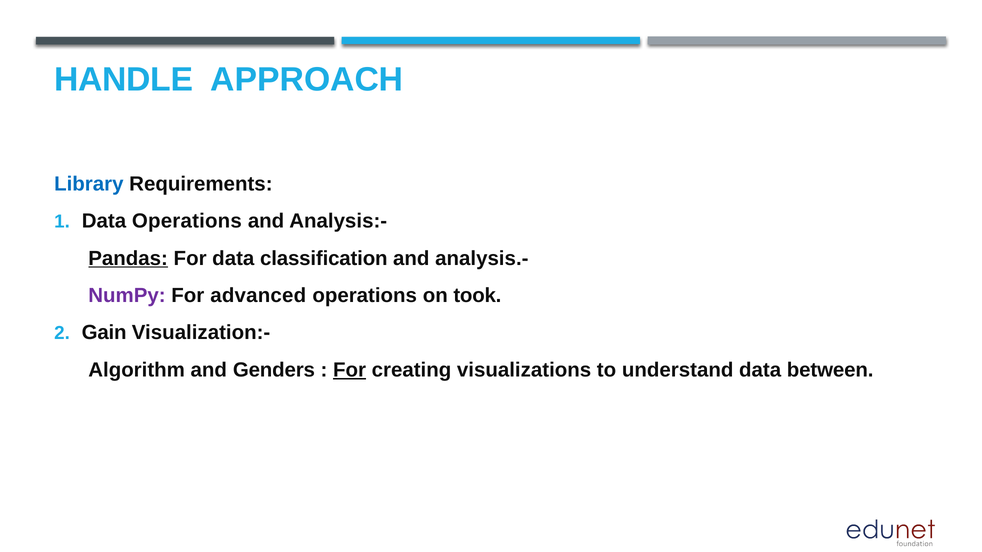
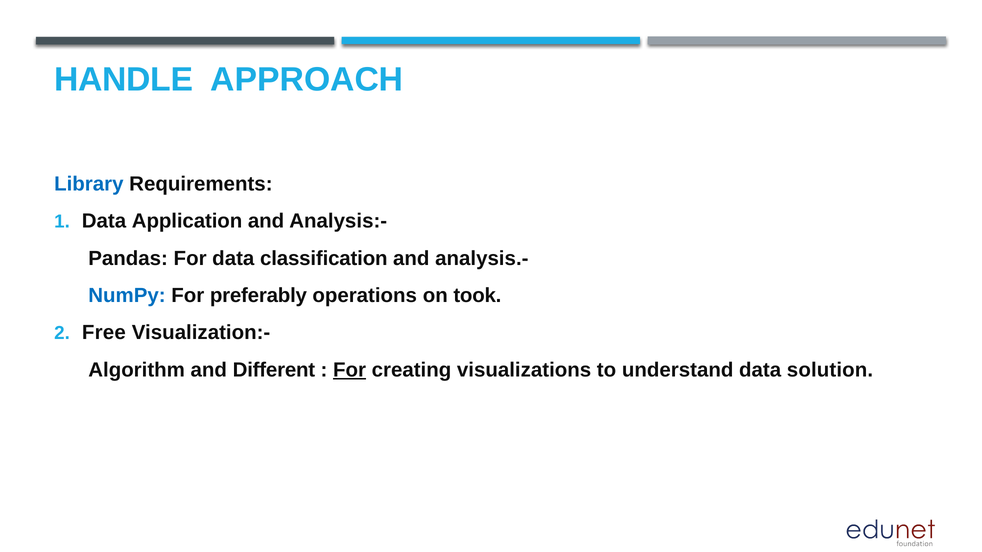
Data Operations: Operations -> Application
Pandas underline: present -> none
NumPy colour: purple -> blue
advanced: advanced -> preferably
Gain: Gain -> Free
Genders: Genders -> Different
between: between -> solution
